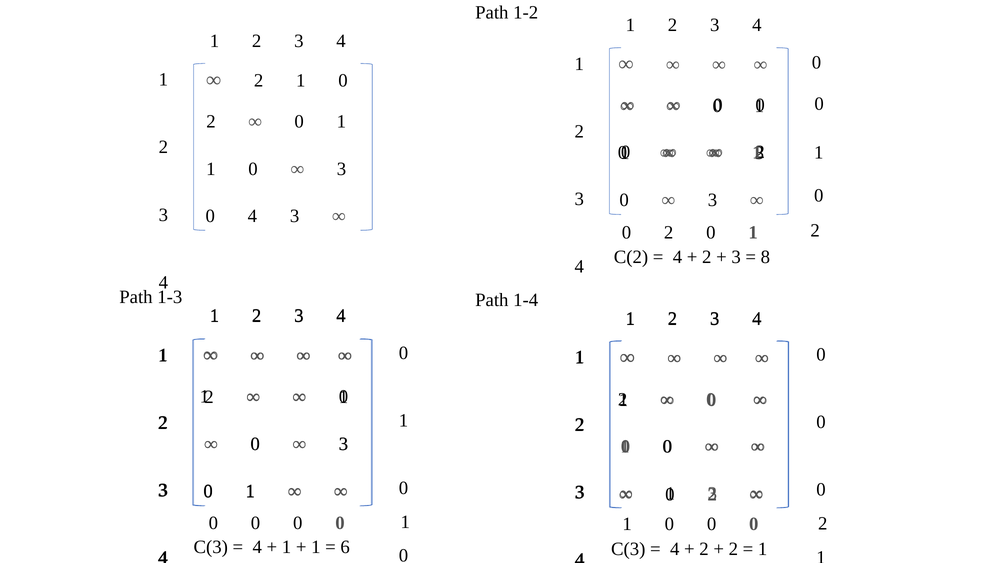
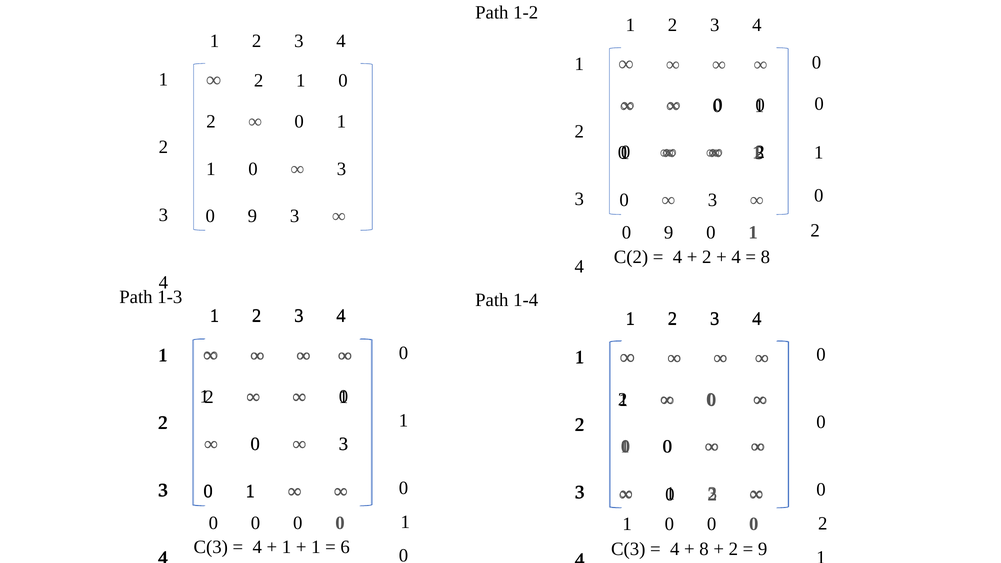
4 at (252, 216): 4 -> 9
2 at (669, 232): 2 -> 9
3 at (736, 257): 3 -> 4
2 at (704, 549): 2 -> 8
1 at (763, 549): 1 -> 9
